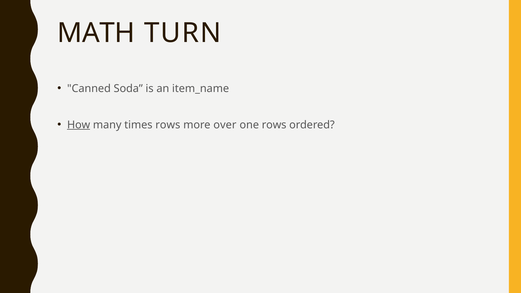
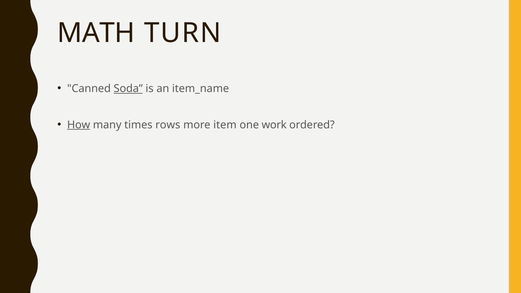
Soda underline: none -> present
over: over -> item
one rows: rows -> work
